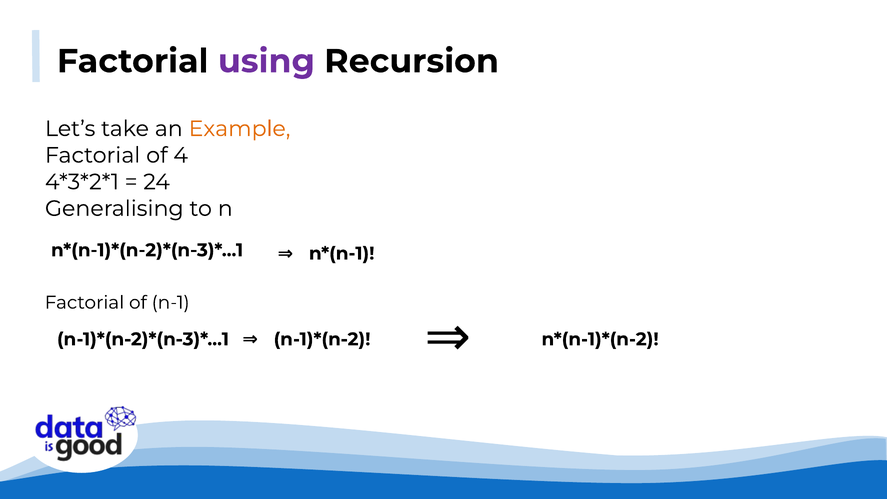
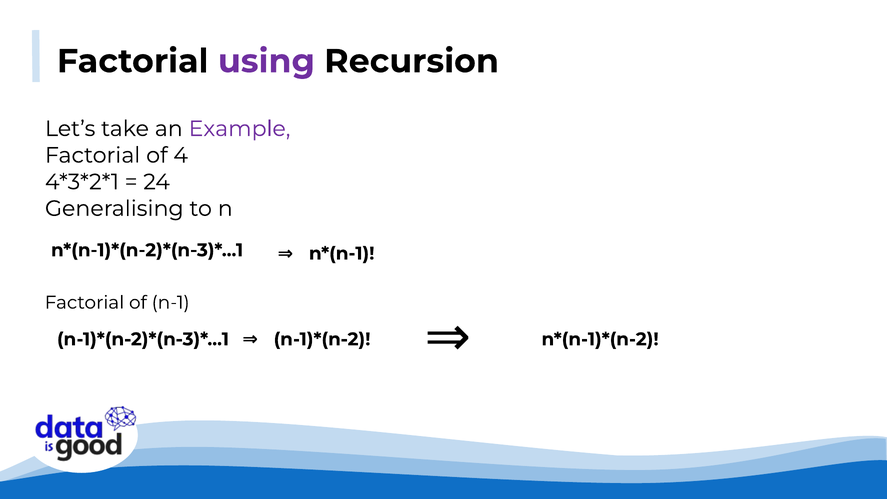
Example colour: orange -> purple
